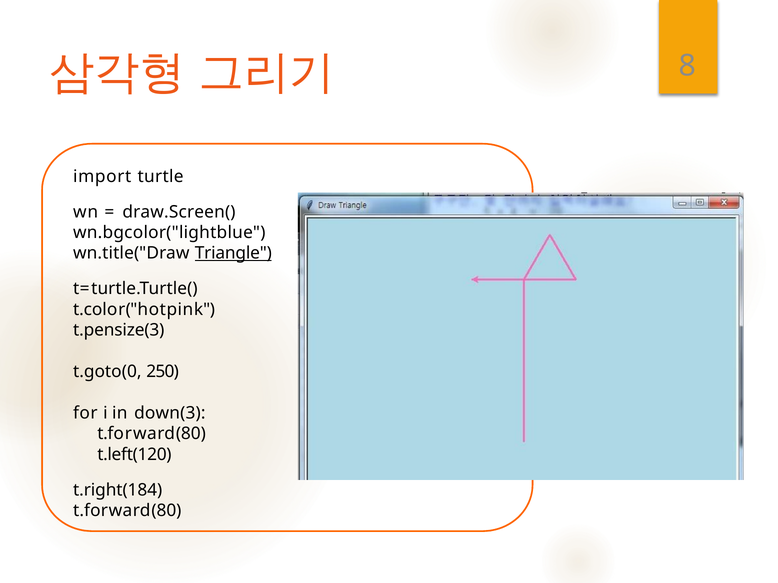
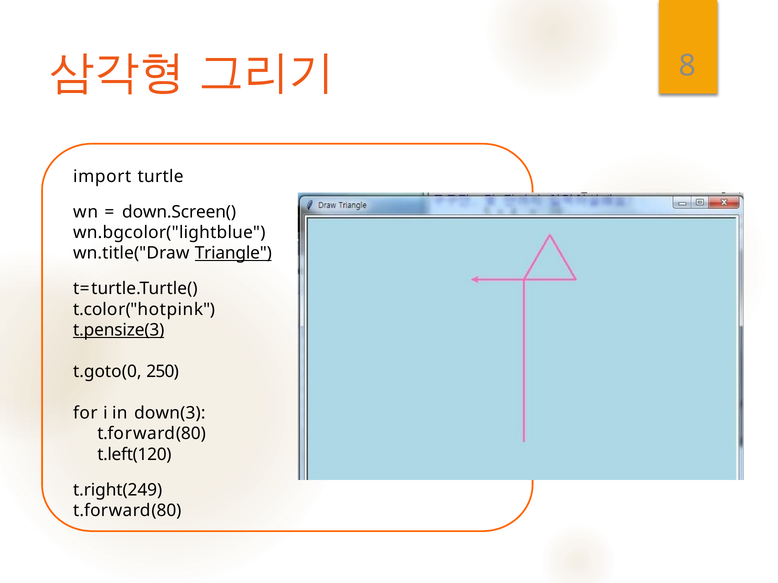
draw.Screen(: draw.Screen( -> down.Screen(
t.pensize(3 underline: none -> present
t.right(184: t.right(184 -> t.right(249
